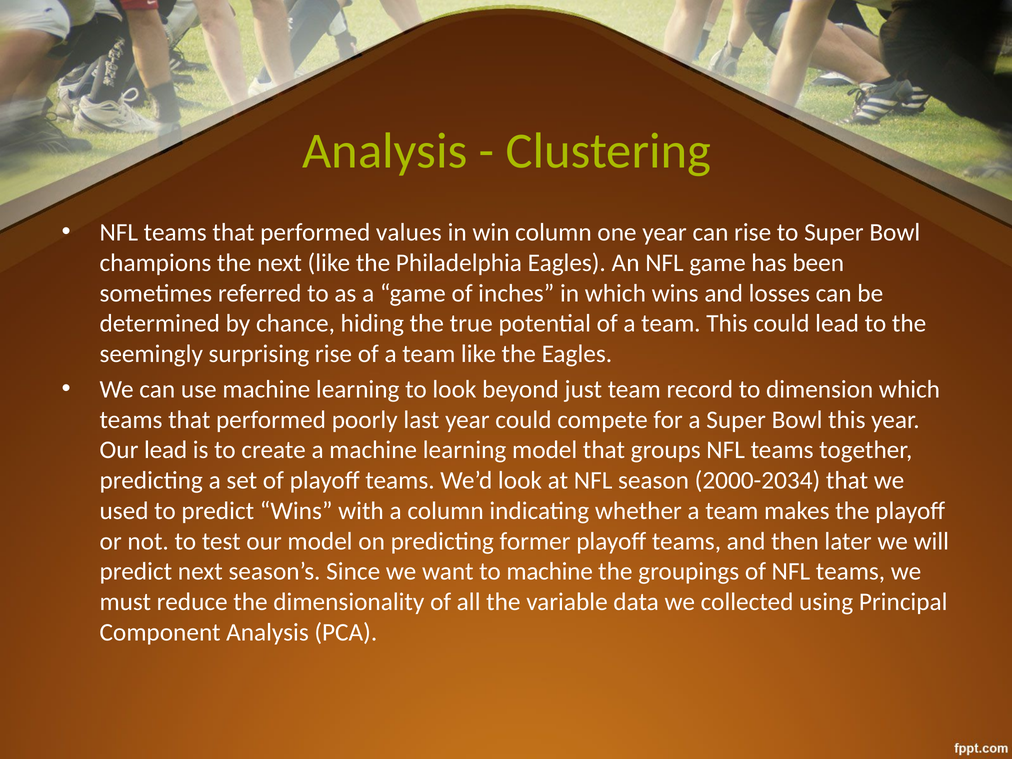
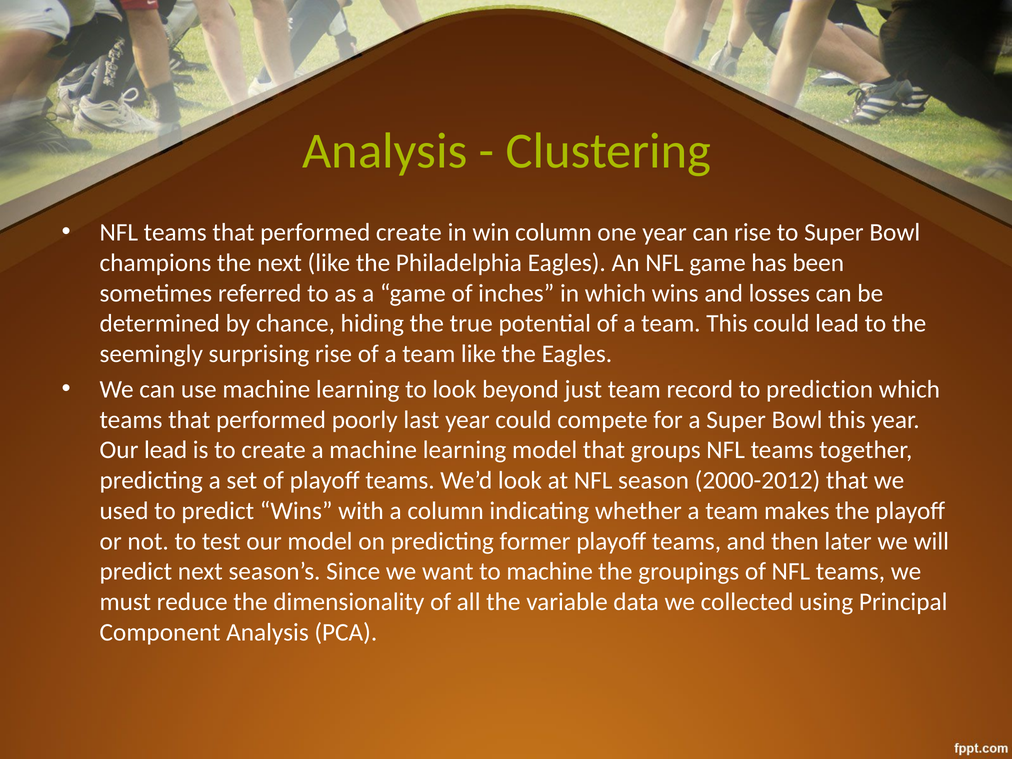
performed values: values -> create
dimension: dimension -> prediction
2000-2034: 2000-2034 -> 2000-2012
